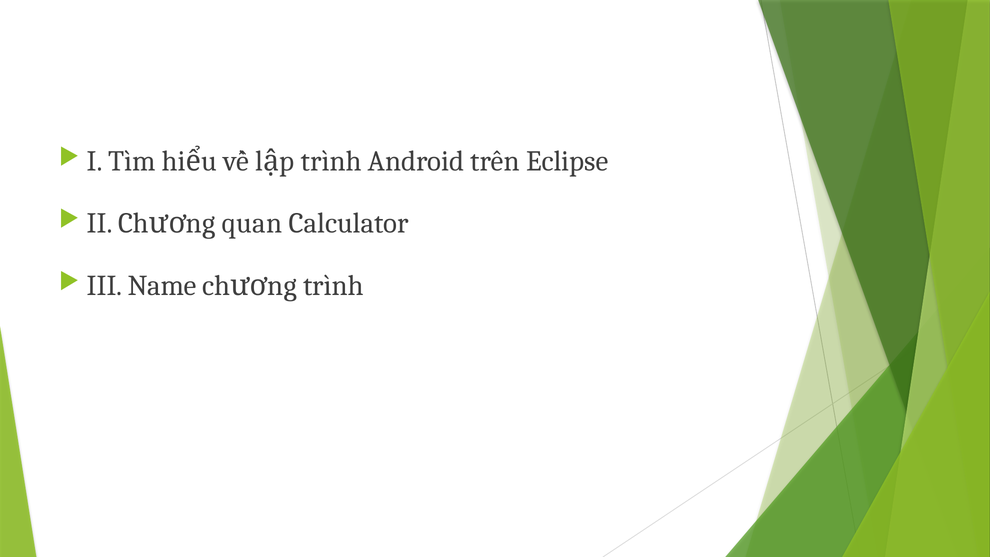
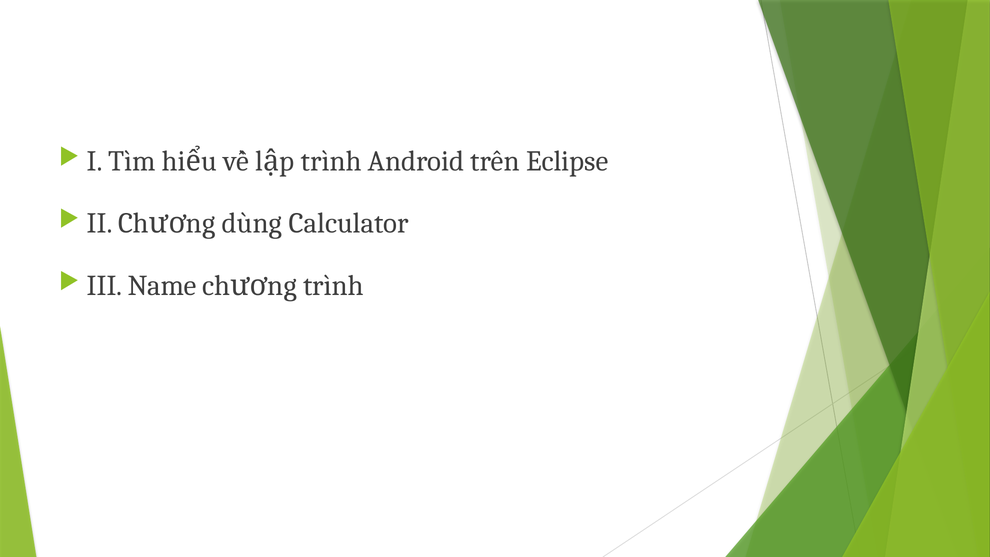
quan: quan -> dùng
